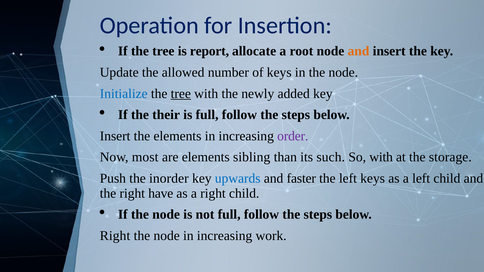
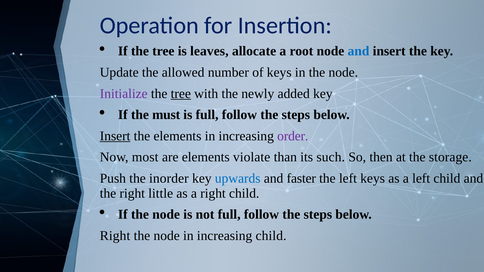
report: report -> leaves
and at (359, 51) colour: orange -> blue
Initialize colour: blue -> purple
their: their -> must
Insert at (115, 136) underline: none -> present
sibling: sibling -> violate
So with: with -> then
have: have -> little
increasing work: work -> child
